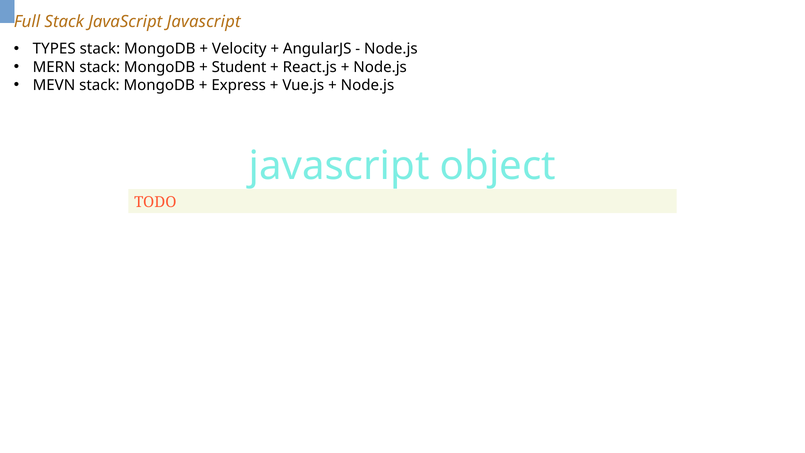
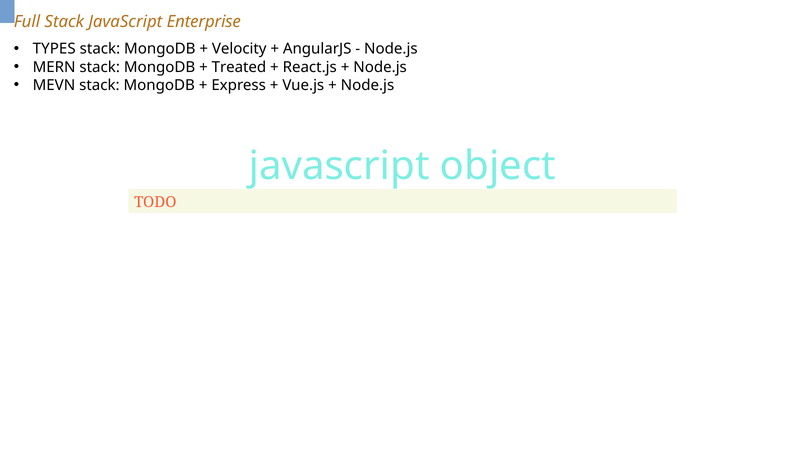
JavaScript Javascript: Javascript -> Enterprise
Student: Student -> Treated
